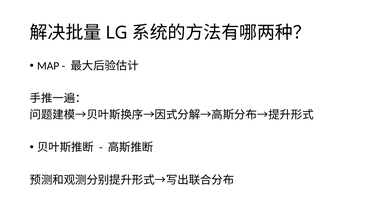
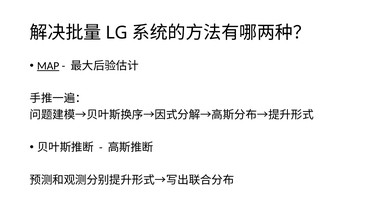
MAP underline: none -> present
